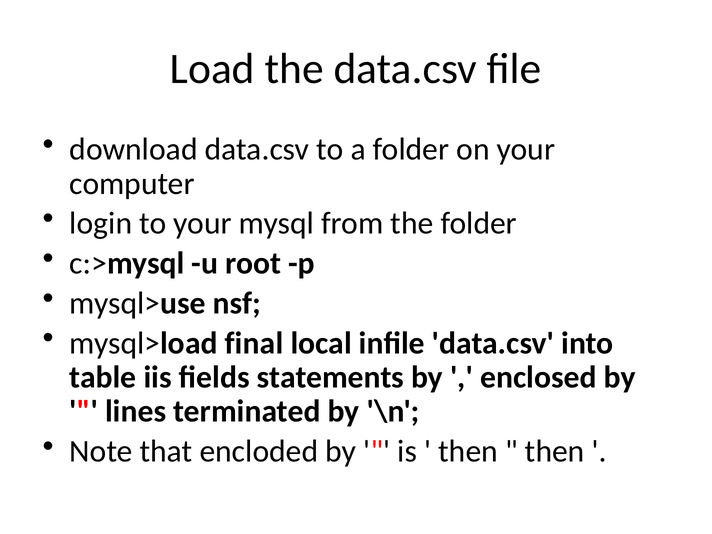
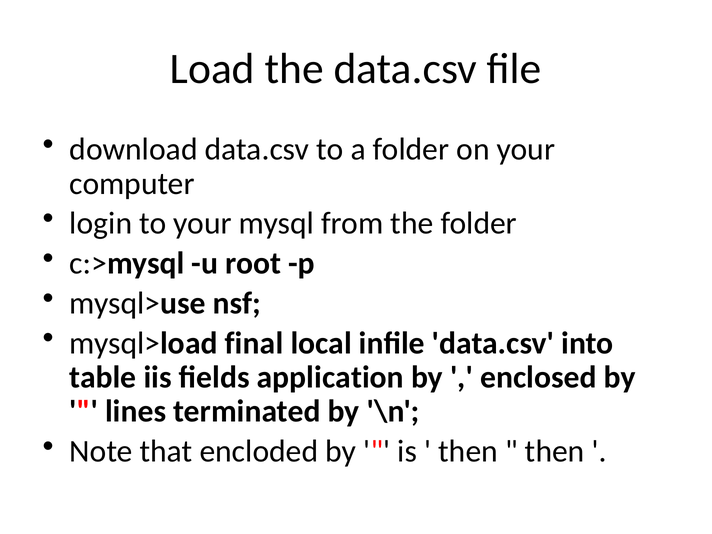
statements: statements -> application
